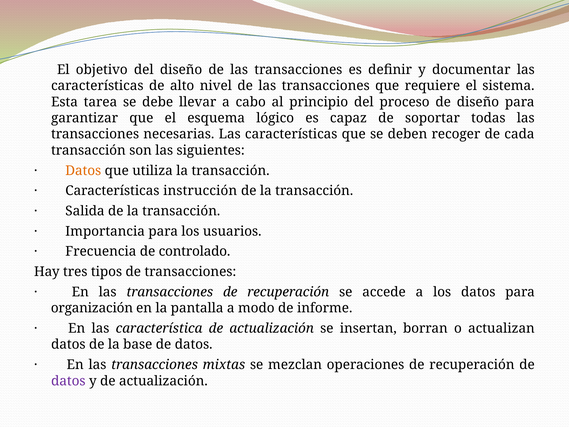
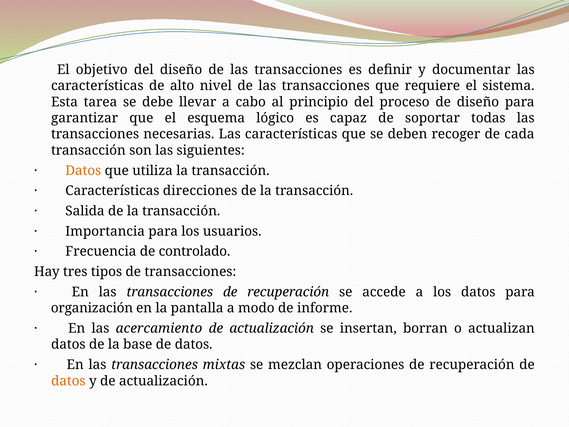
instrucción: instrucción -> direcciones
característica: característica -> acercamiento
datos at (68, 381) colour: purple -> orange
